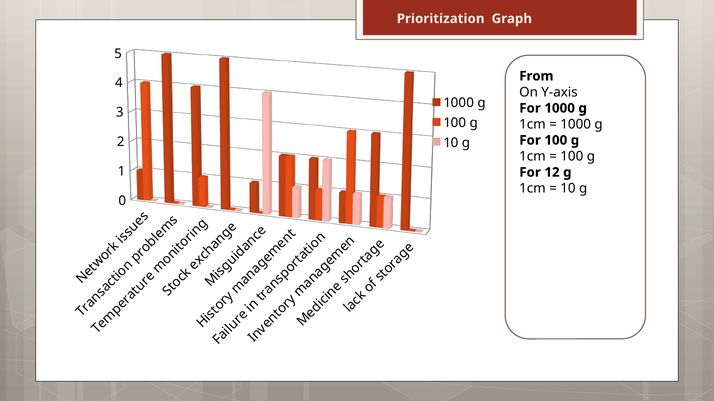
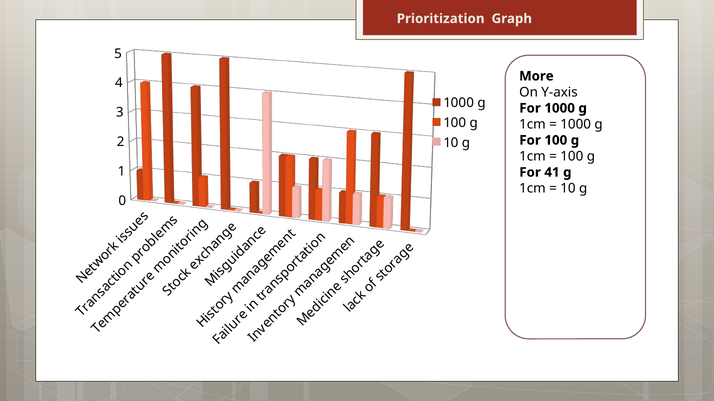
From: From -> More
12: 12 -> 41
